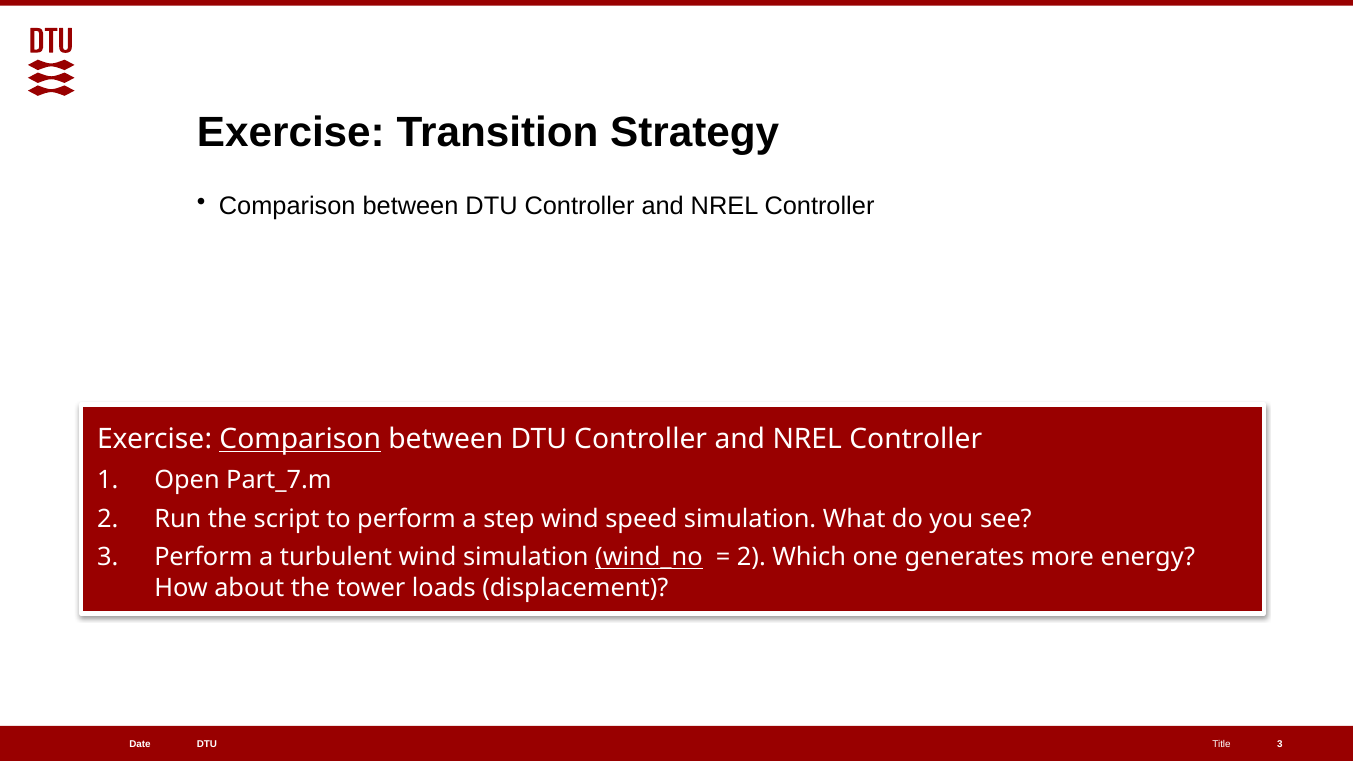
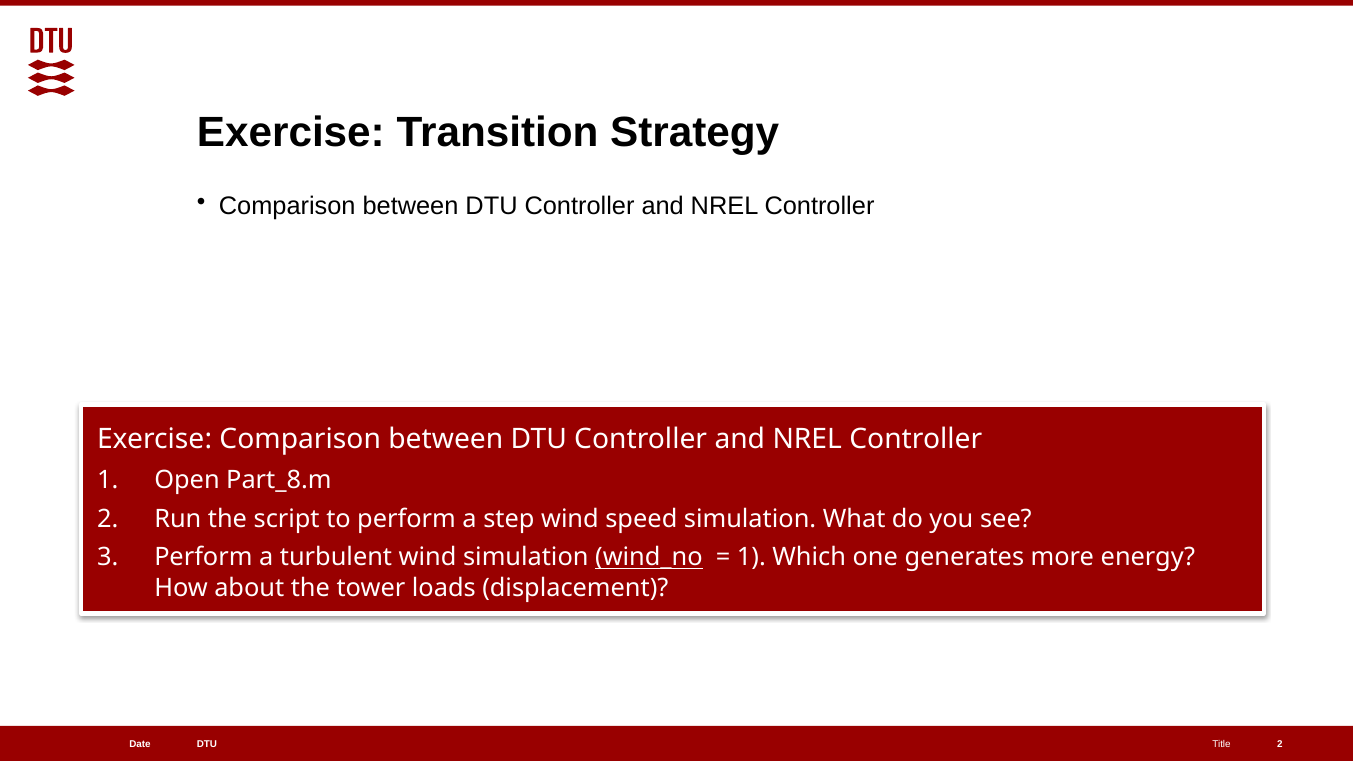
Comparison at (300, 439) underline: present -> none
Part_7.m: Part_7.m -> Part_8.m
2 at (751, 558): 2 -> 1
3 at (1280, 744): 3 -> 2
